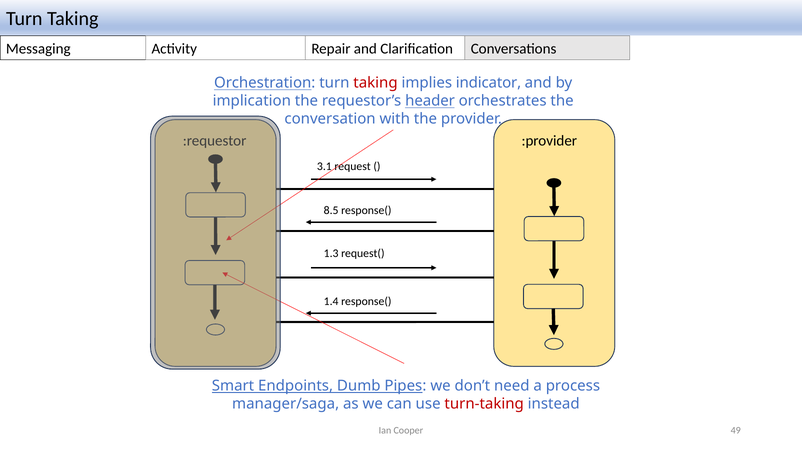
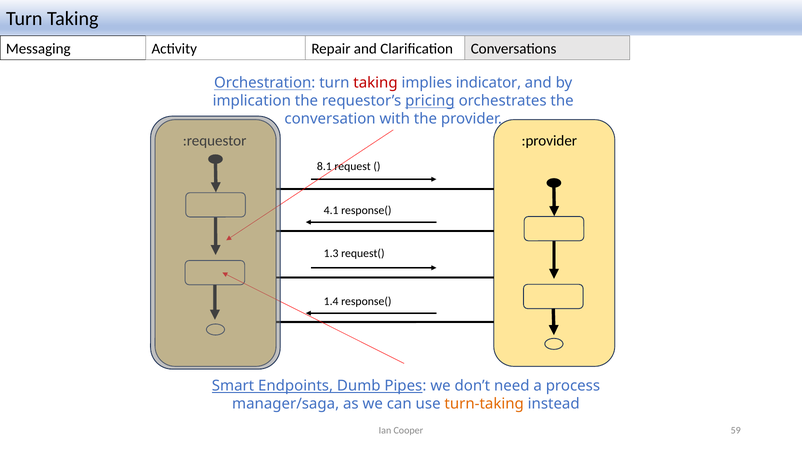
header: header -> pricing
3.1: 3.1 -> 8.1
8.5: 8.5 -> 4.1
turn-taking colour: red -> orange
49: 49 -> 59
